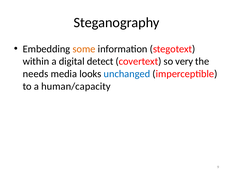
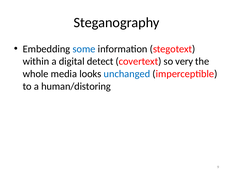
some colour: orange -> blue
needs: needs -> whole
human/capacity: human/capacity -> human/distoring
